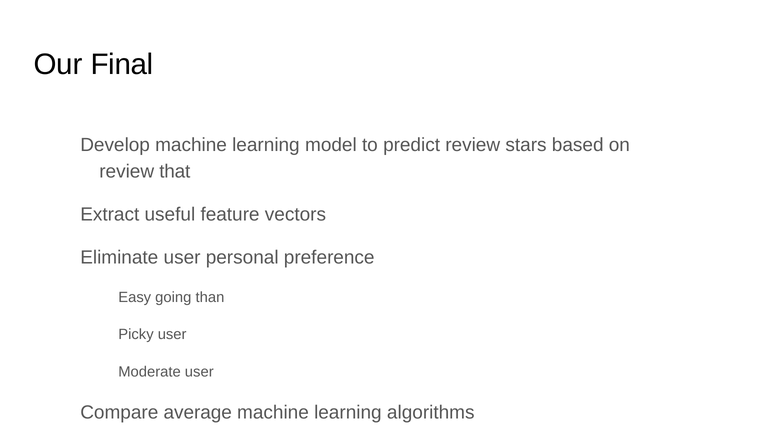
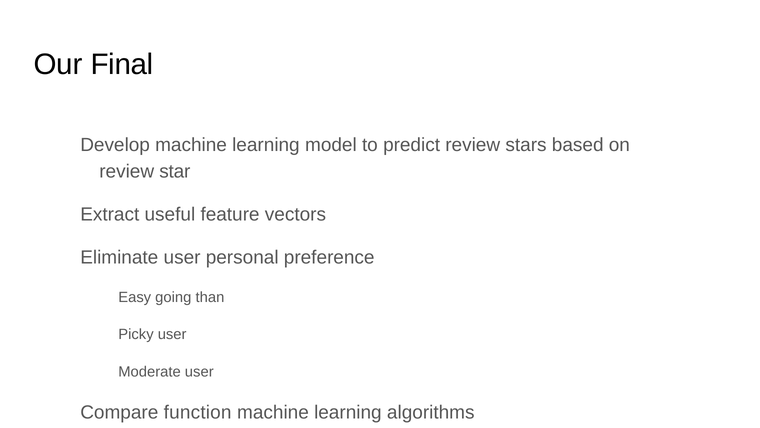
that: that -> star
average: average -> function
